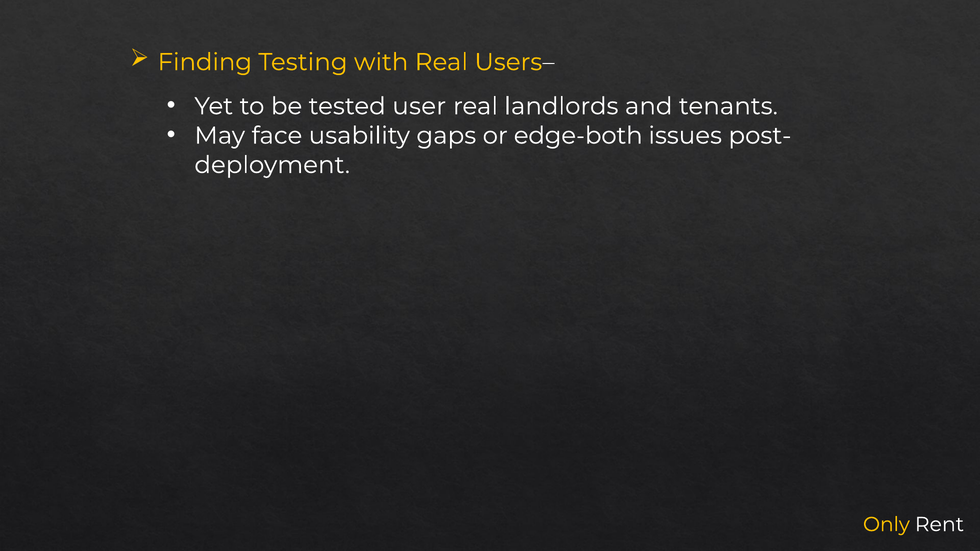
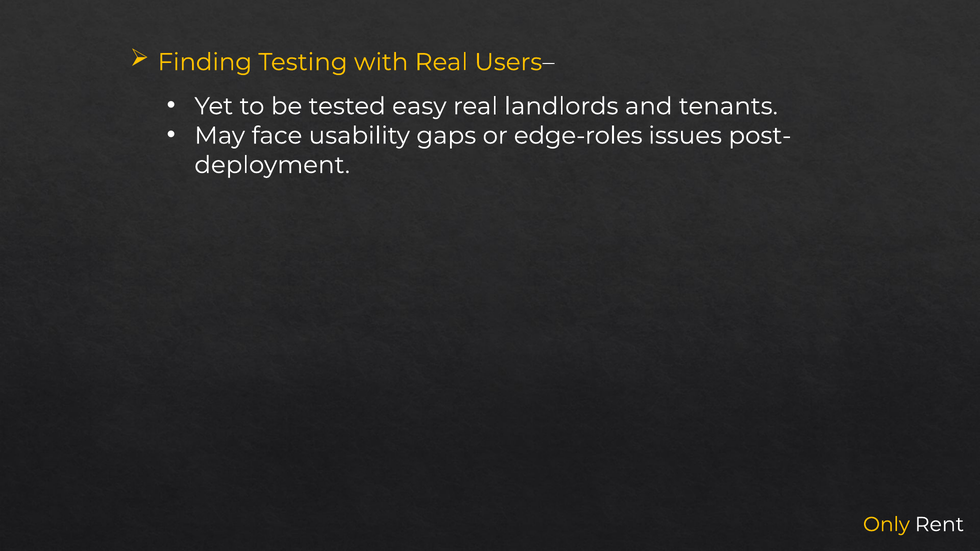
user: user -> easy
edge-both: edge-both -> edge-roles
